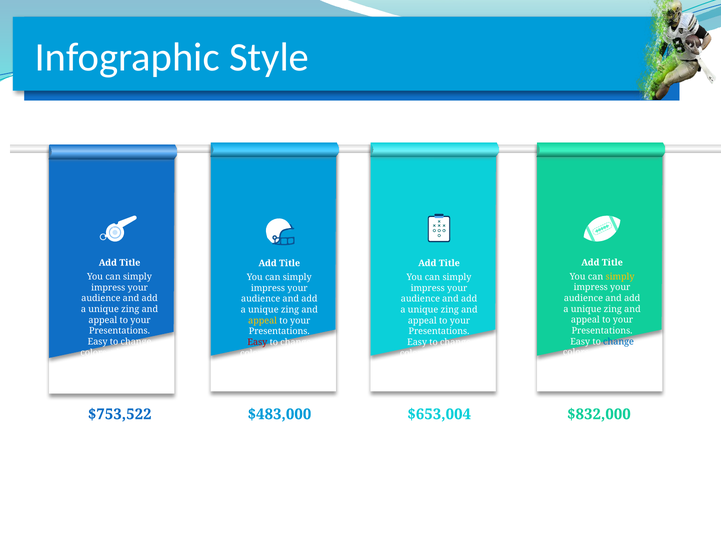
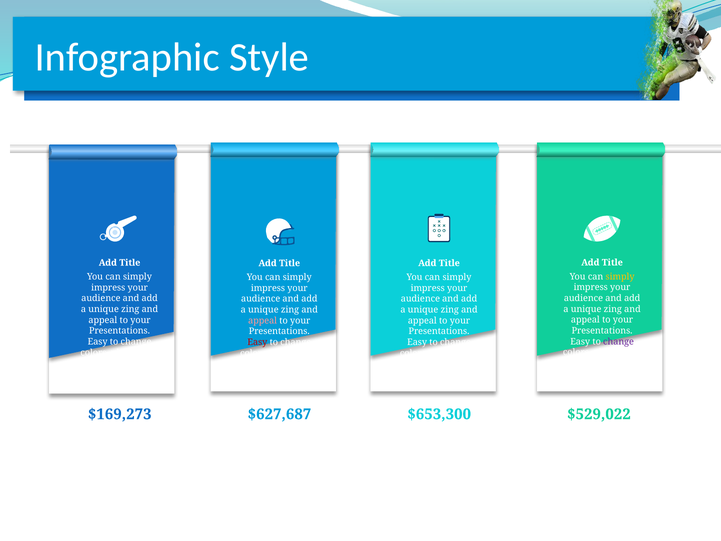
appeal at (263, 321) colour: yellow -> pink
change at (619, 341) colour: blue -> purple
$753,522: $753,522 -> $169,273
$483,000: $483,000 -> $627,687
$653,004: $653,004 -> $653,300
$832,000: $832,000 -> $529,022
